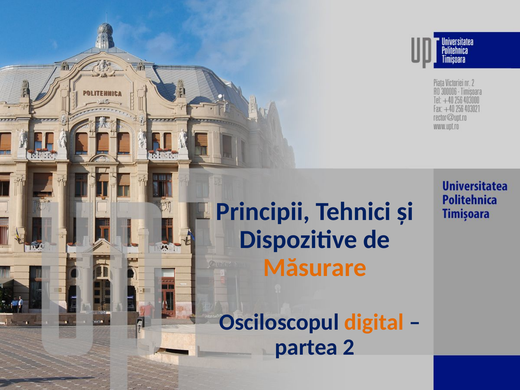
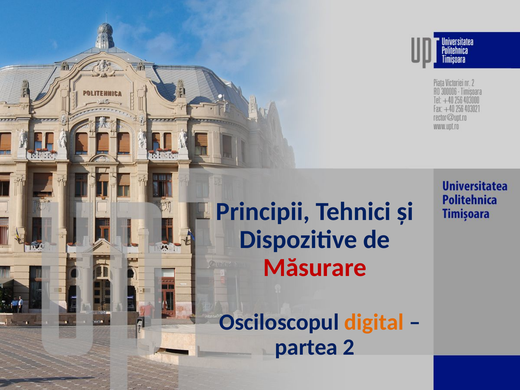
Măsurare colour: orange -> red
